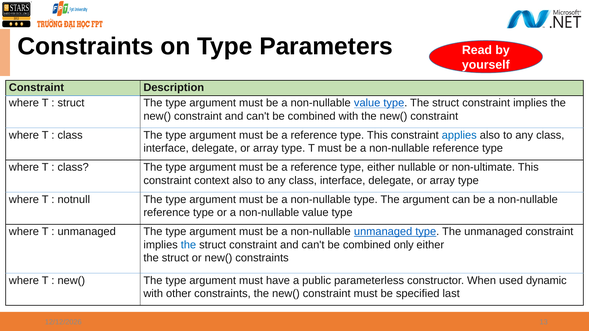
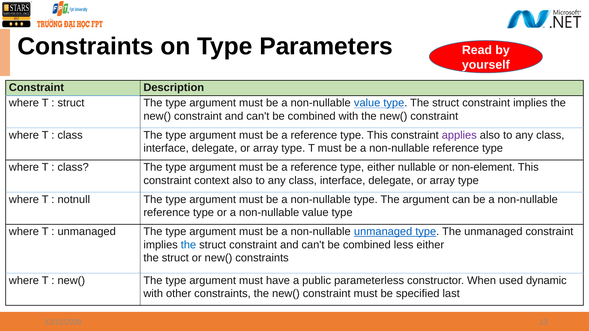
applies colour: blue -> purple
non-ultimate: non-ultimate -> non-element
only: only -> less
